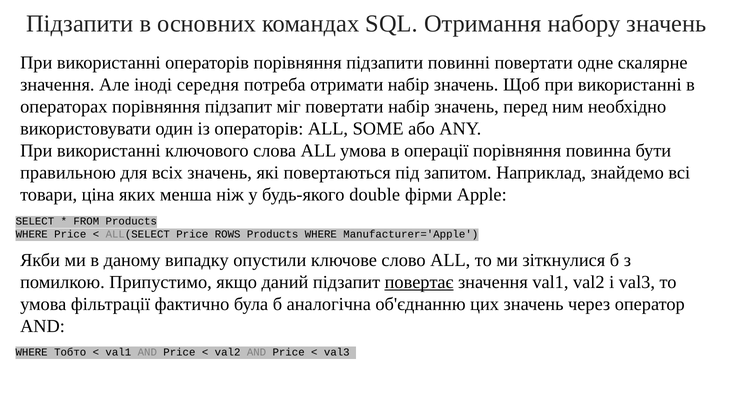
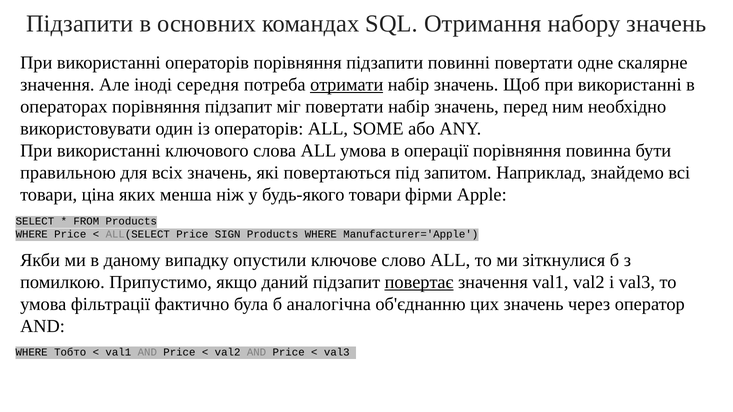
отримати underline: none -> present
будь-якого double: double -> товари
ROWS: ROWS -> SIGN
